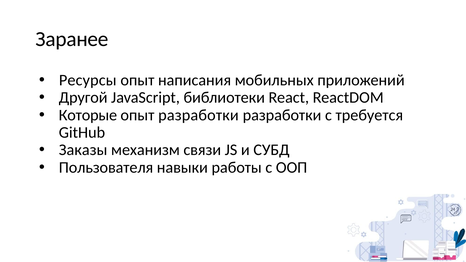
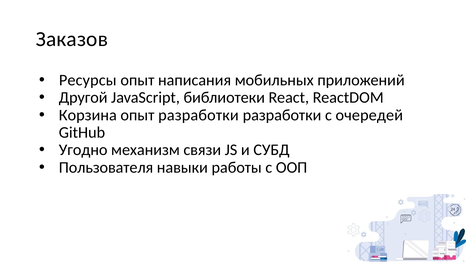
Заранее: Заранее -> Заказов
Которые: Которые -> Корзина
требуется: требуется -> очередей
Заказы: Заказы -> Угодно
